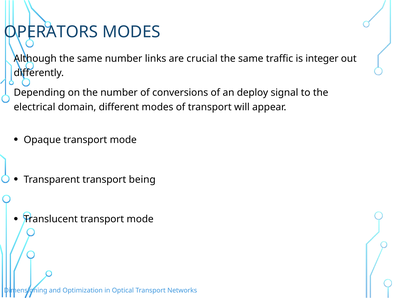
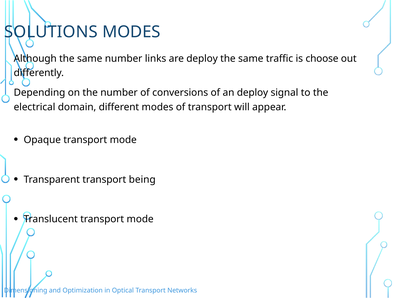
OPERATORS: OPERATORS -> SOLUTIONS
are crucial: crucial -> deploy
integer: integer -> choose
